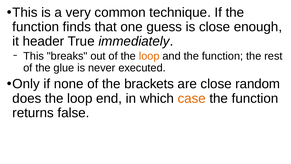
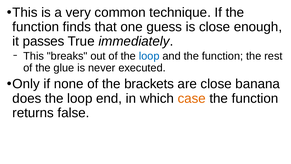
header: header -> passes
loop at (149, 56) colour: orange -> blue
random: random -> banana
